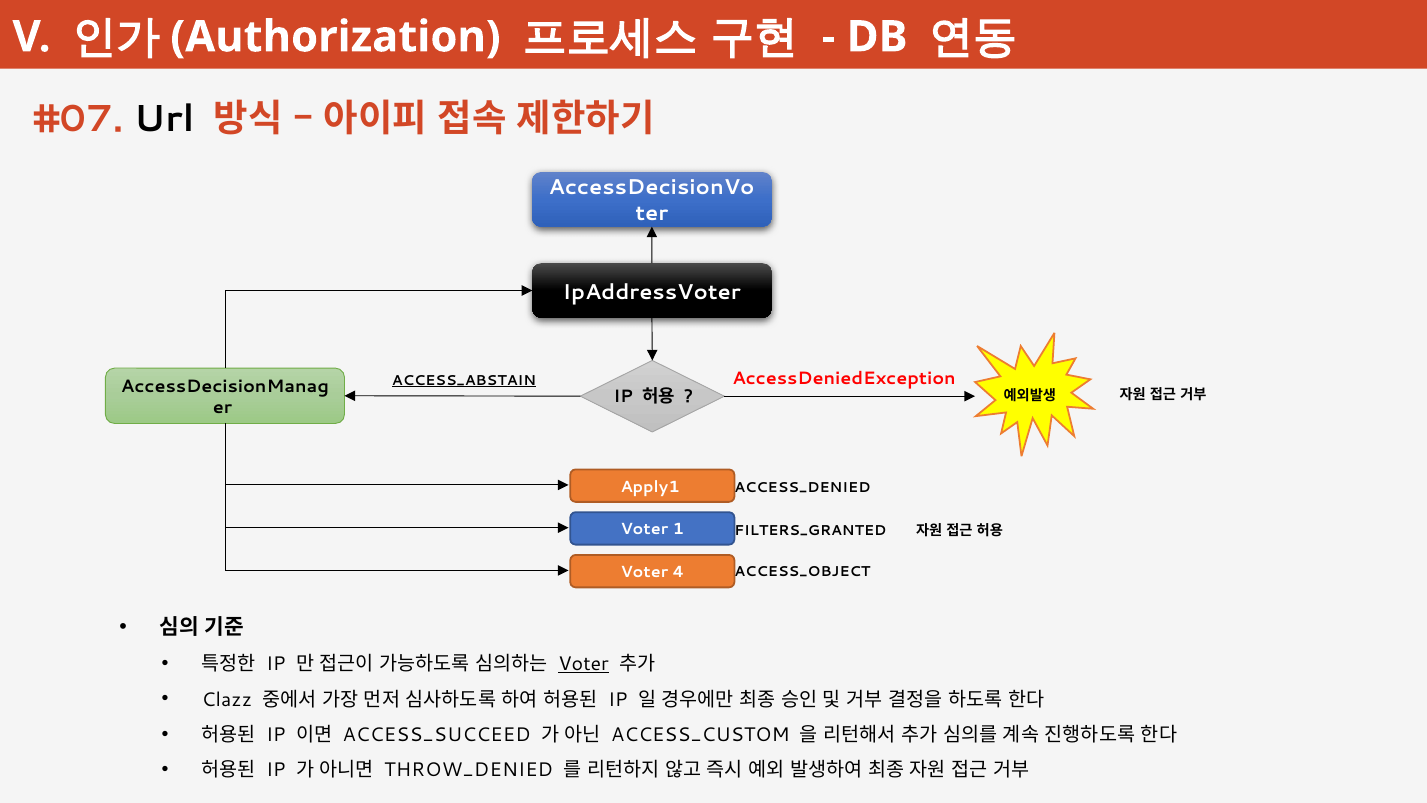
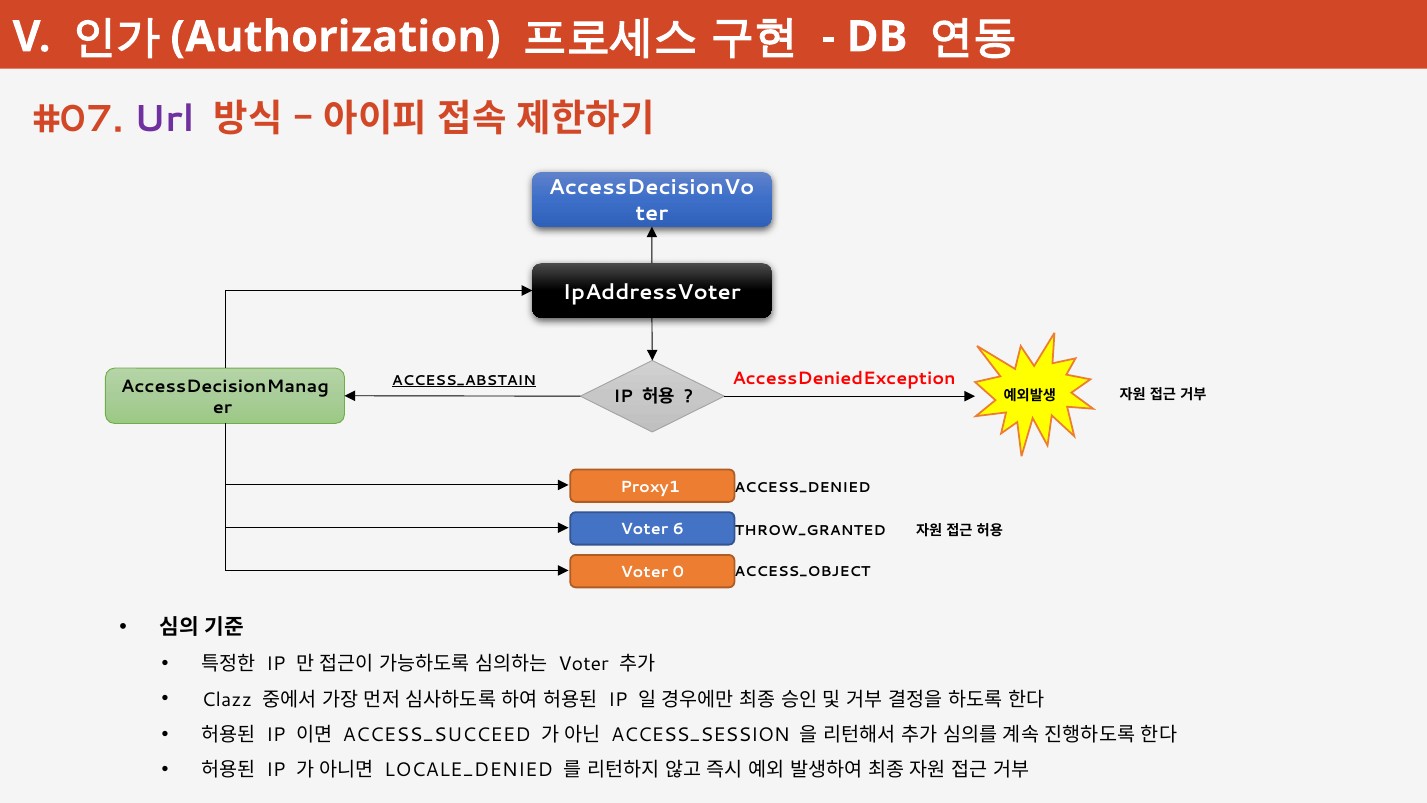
Url colour: black -> purple
Apply1: Apply1 -> Proxy1
1: 1 -> 6
FILTERS_GRANTED: FILTERS_GRANTED -> THROW_GRANTED
4: 4 -> 0
Voter at (584, 664) underline: present -> none
ACCESS_CUSTOM: ACCESS_CUSTOM -> ACCESS_SESSION
THROW_DENIED: THROW_DENIED -> LOCALE_DENIED
